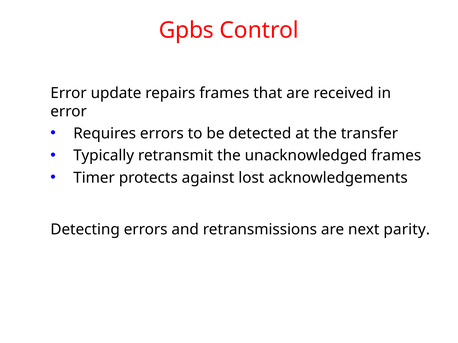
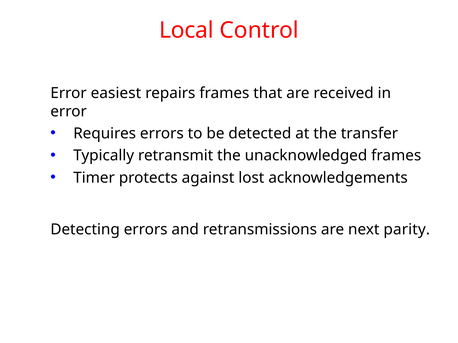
Gpbs: Gpbs -> Local
update: update -> easiest
